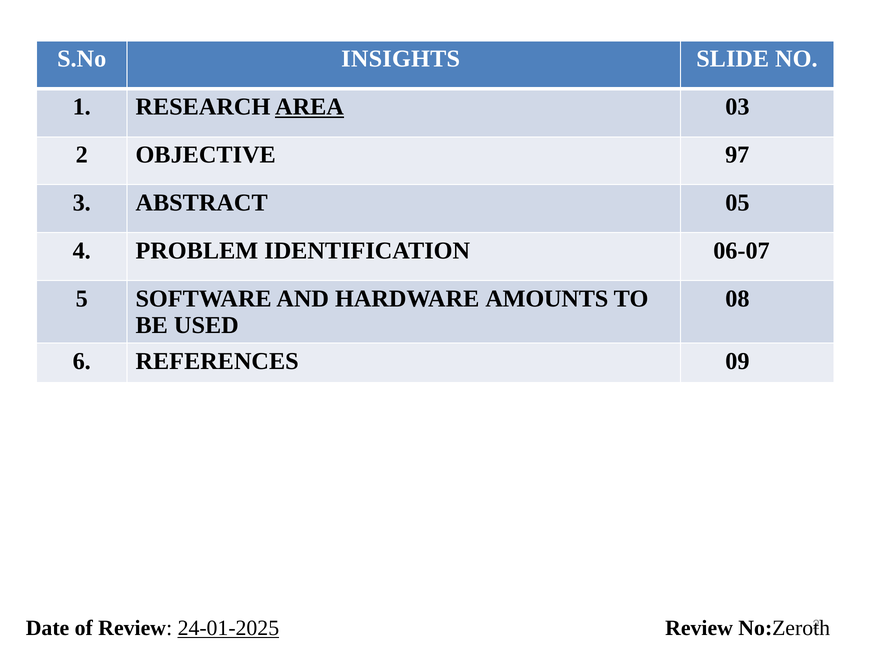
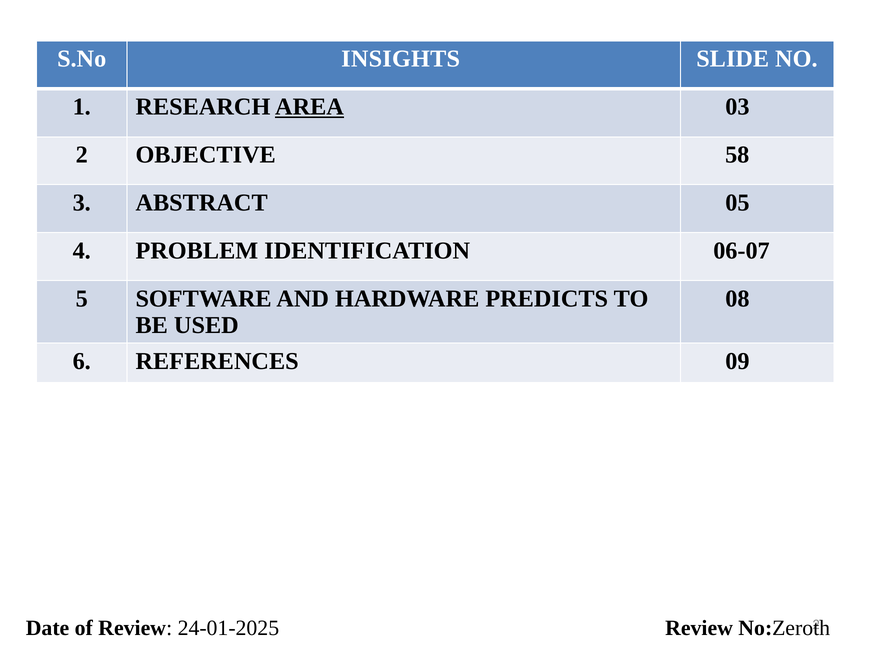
97: 97 -> 58
AMOUNTS: AMOUNTS -> PREDICTS
24-01-2025 underline: present -> none
